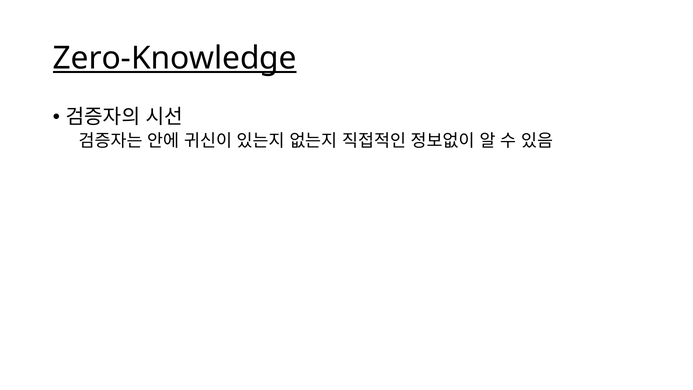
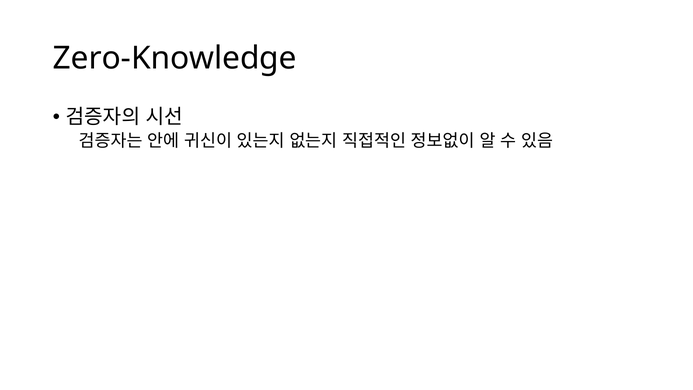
Zero-Knowledge underline: present -> none
